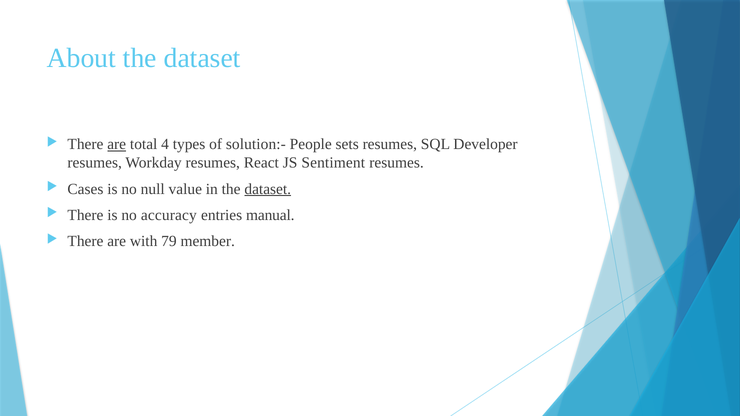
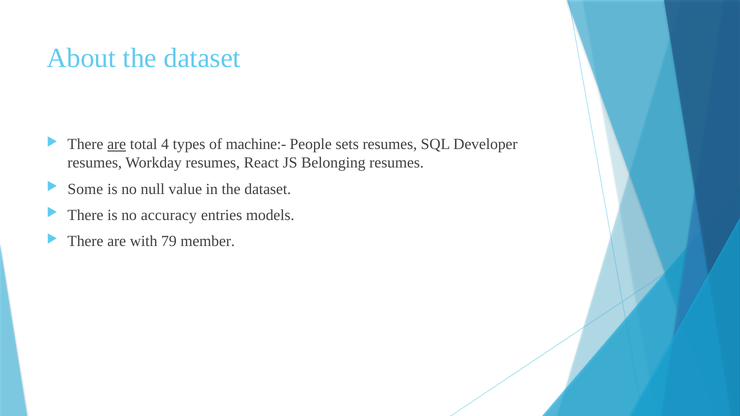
solution:-: solution:- -> machine:-
Sentiment: Sentiment -> Belonging
Cases: Cases -> Some
dataset at (268, 189) underline: present -> none
manual: manual -> models
